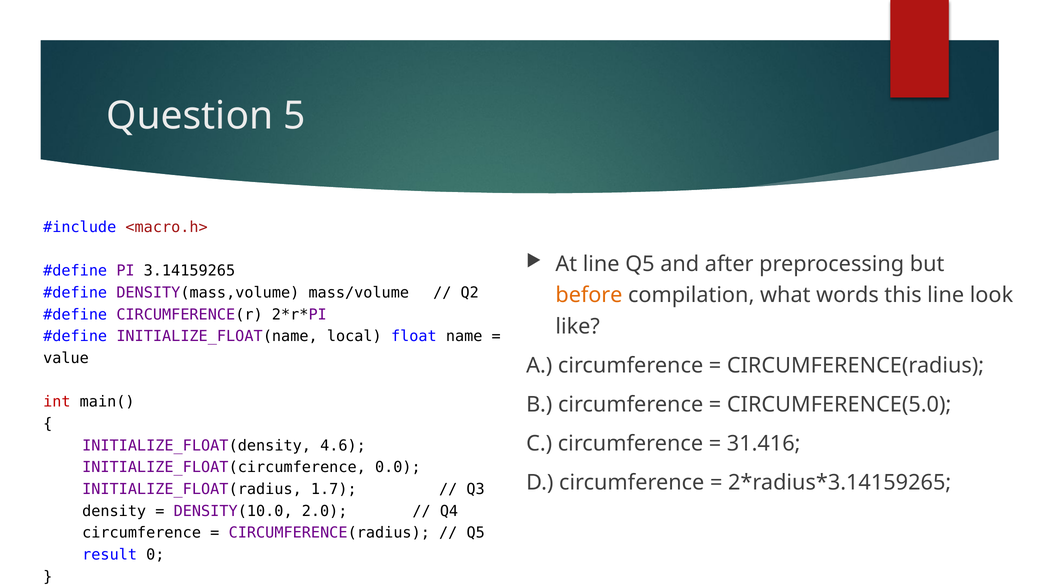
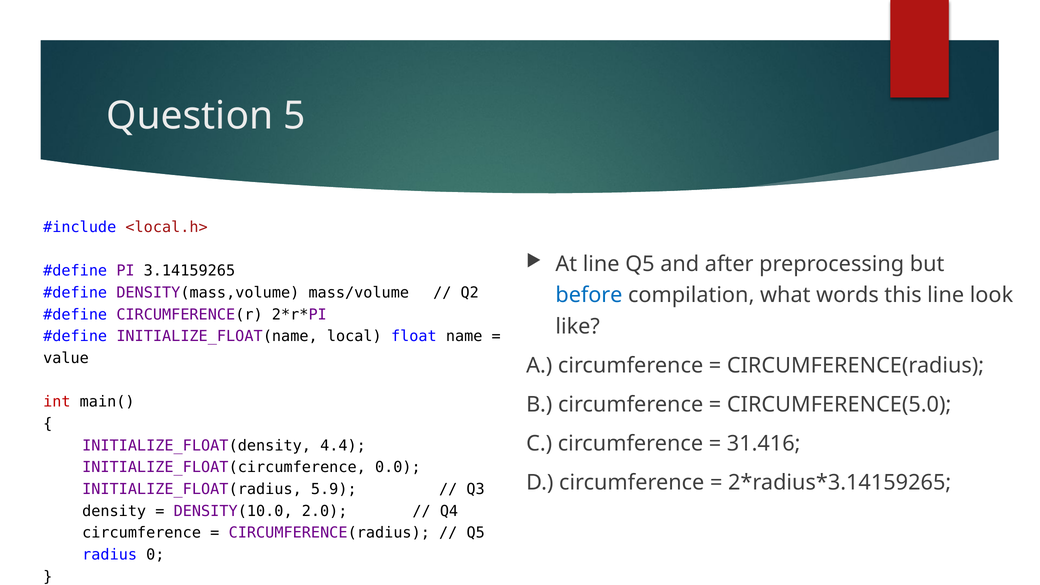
<macro.h>: <macro.h> -> <local.h>
before colour: orange -> blue
4.6: 4.6 -> 4.4
1.7: 1.7 -> 5.9
result: result -> radius
